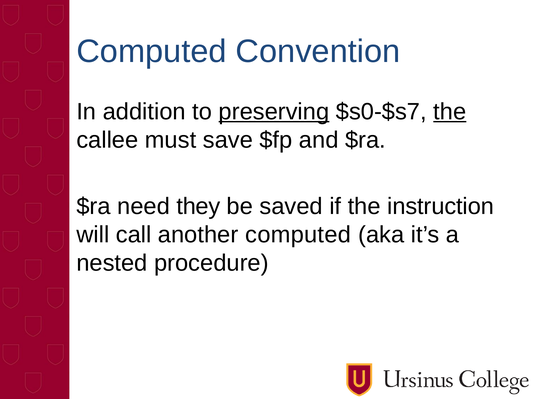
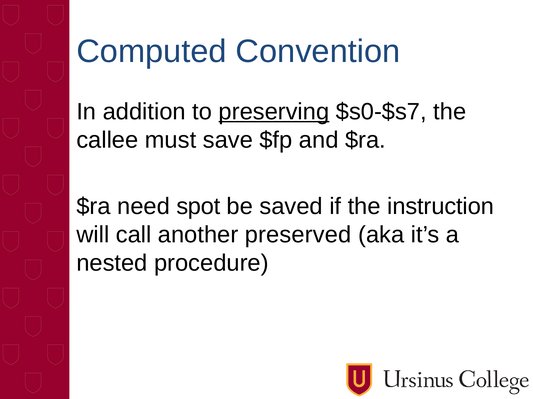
the at (450, 112) underline: present -> none
they: they -> spot
another computed: computed -> preserved
